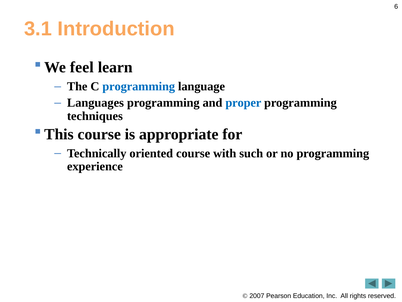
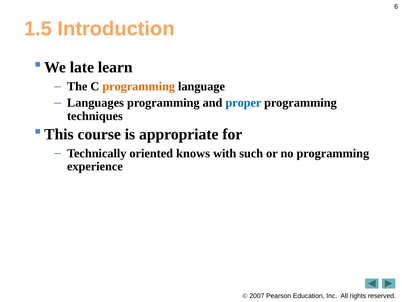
3.1: 3.1 -> 1.5
feel: feel -> late
programming at (139, 86) colour: blue -> orange
oriented course: course -> knows
